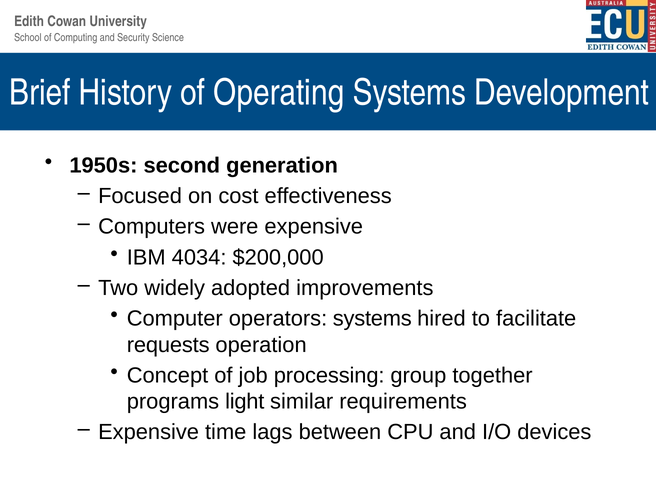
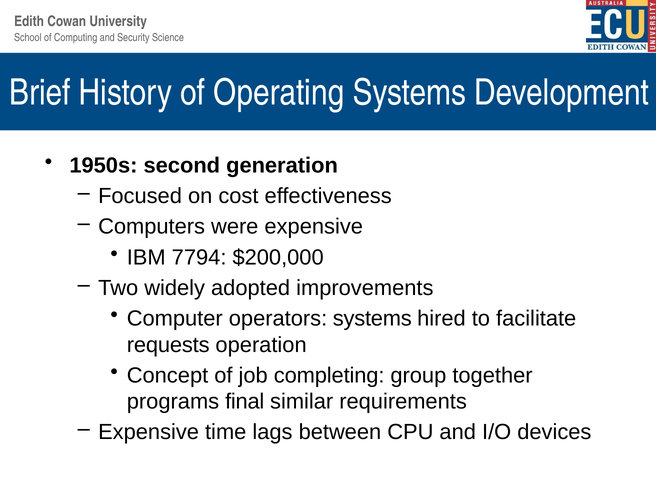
4034: 4034 -> 7794
processing: processing -> completing
light: light -> final
